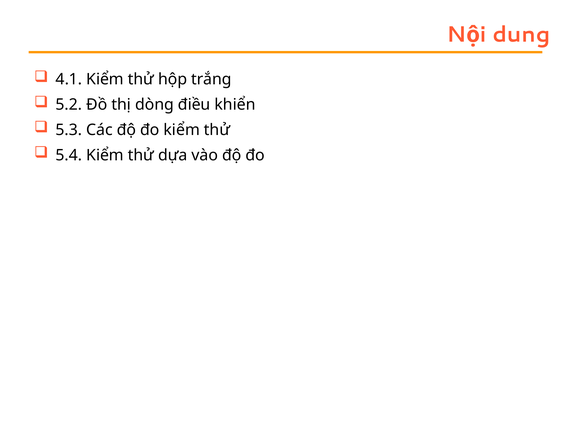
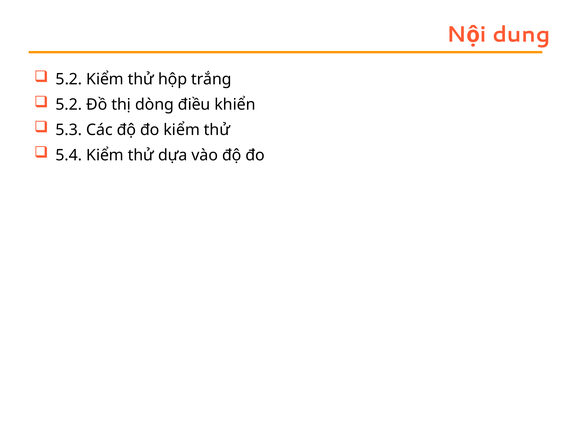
4.1 at (69, 79): 4.1 -> 5.2
